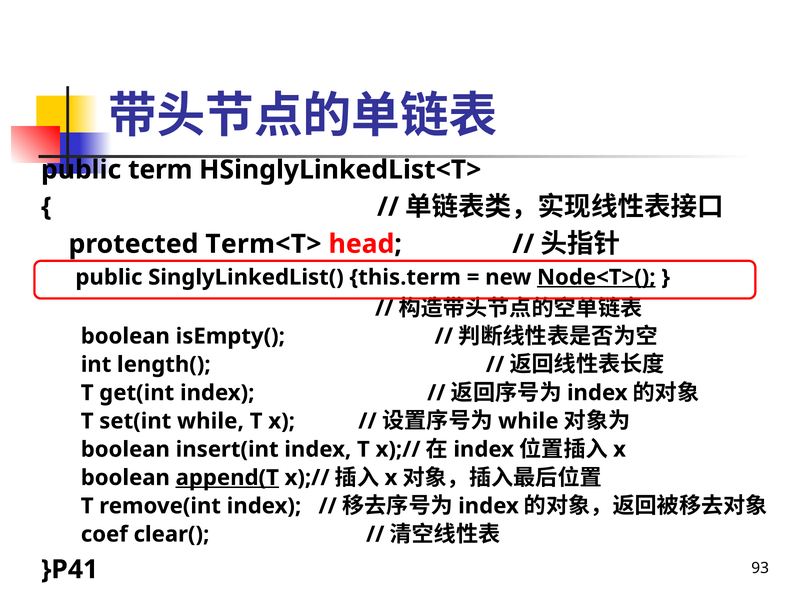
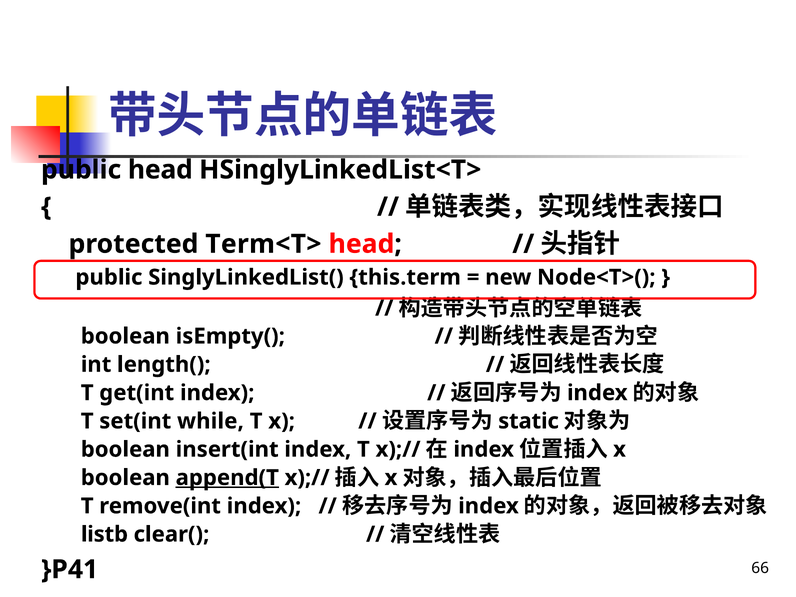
public term: term -> head
Node<T>( underline: present -> none
while at (528, 421): while -> static
coef: coef -> listb
93: 93 -> 66
